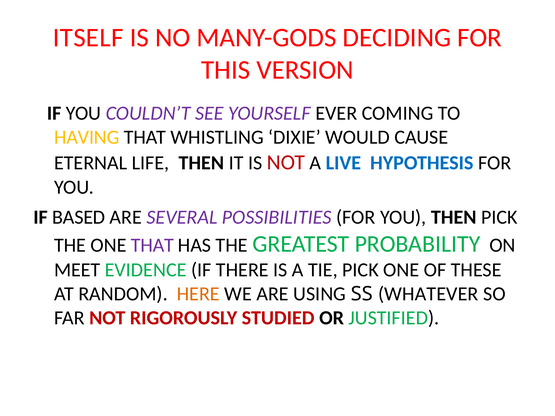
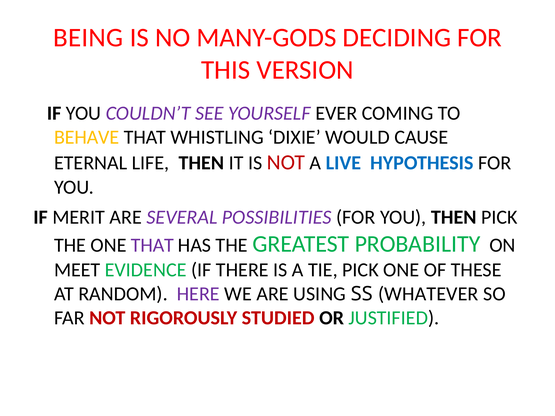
ITSELF: ITSELF -> BEING
HAVING: HAVING -> BEHAVE
BASED: BASED -> MERIT
HERE colour: orange -> purple
